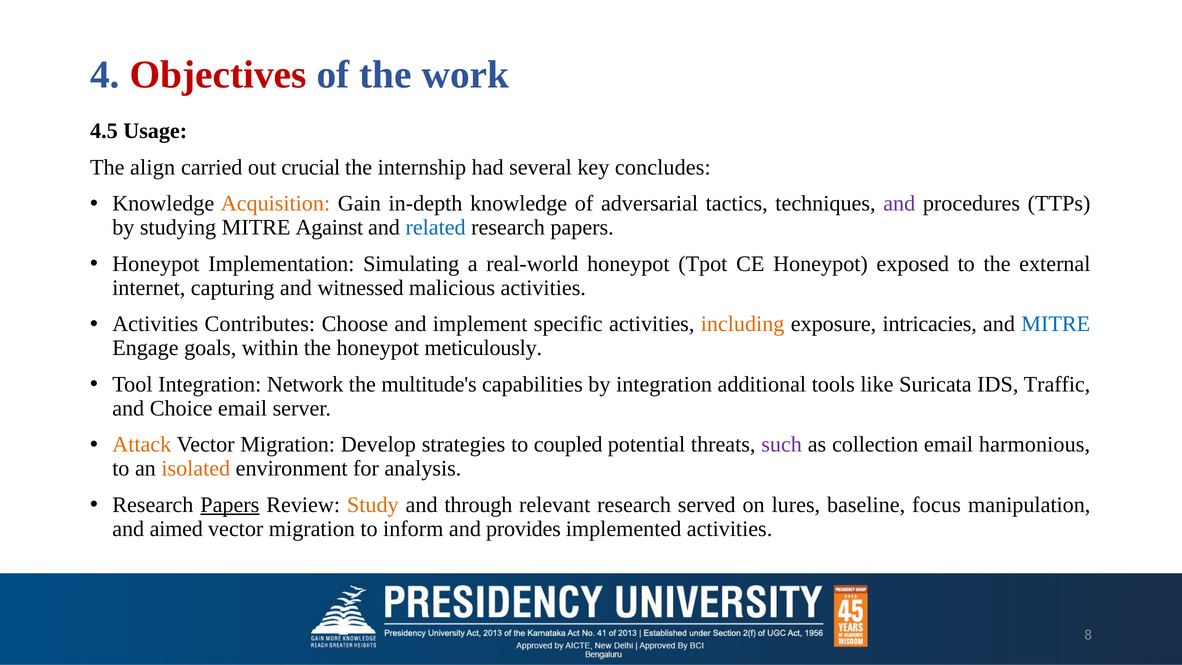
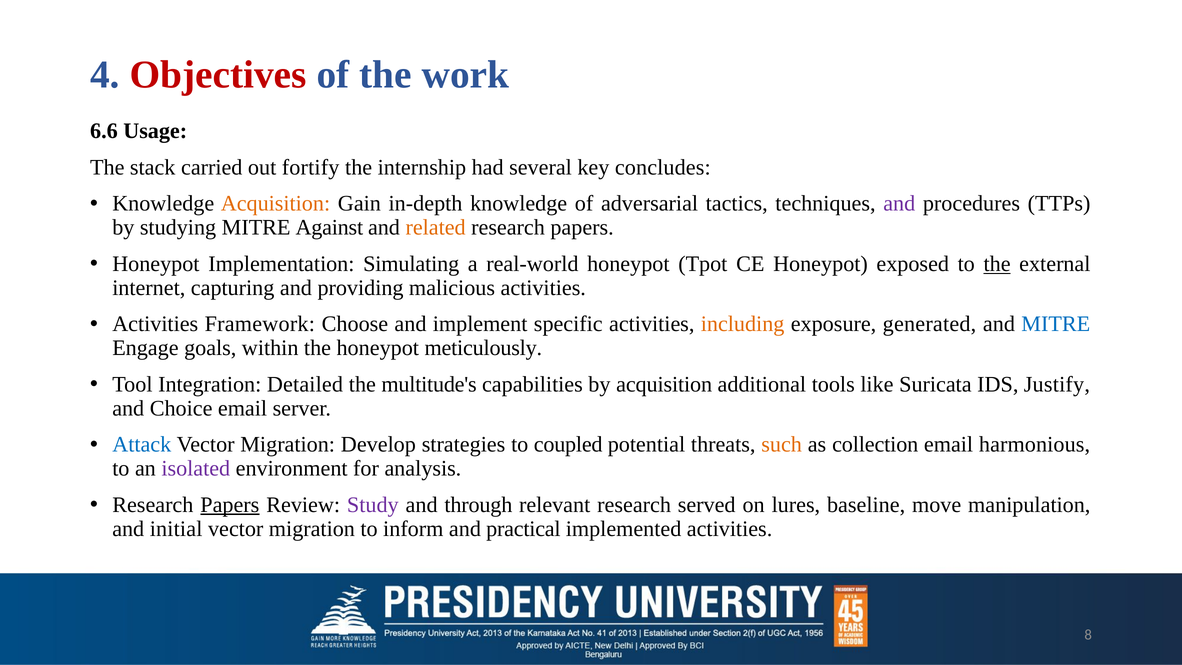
4.5: 4.5 -> 6.6
align: align -> stack
crucial: crucial -> fortify
related colour: blue -> orange
the at (997, 264) underline: none -> present
witnessed: witnessed -> providing
Contributes: Contributes -> Framework
intricacies: intricacies -> generated
Network: Network -> Detailed
by integration: integration -> acquisition
Traffic: Traffic -> Justify
Attack colour: orange -> blue
such colour: purple -> orange
isolated colour: orange -> purple
Study colour: orange -> purple
focus: focus -> move
aimed: aimed -> initial
provides: provides -> practical
